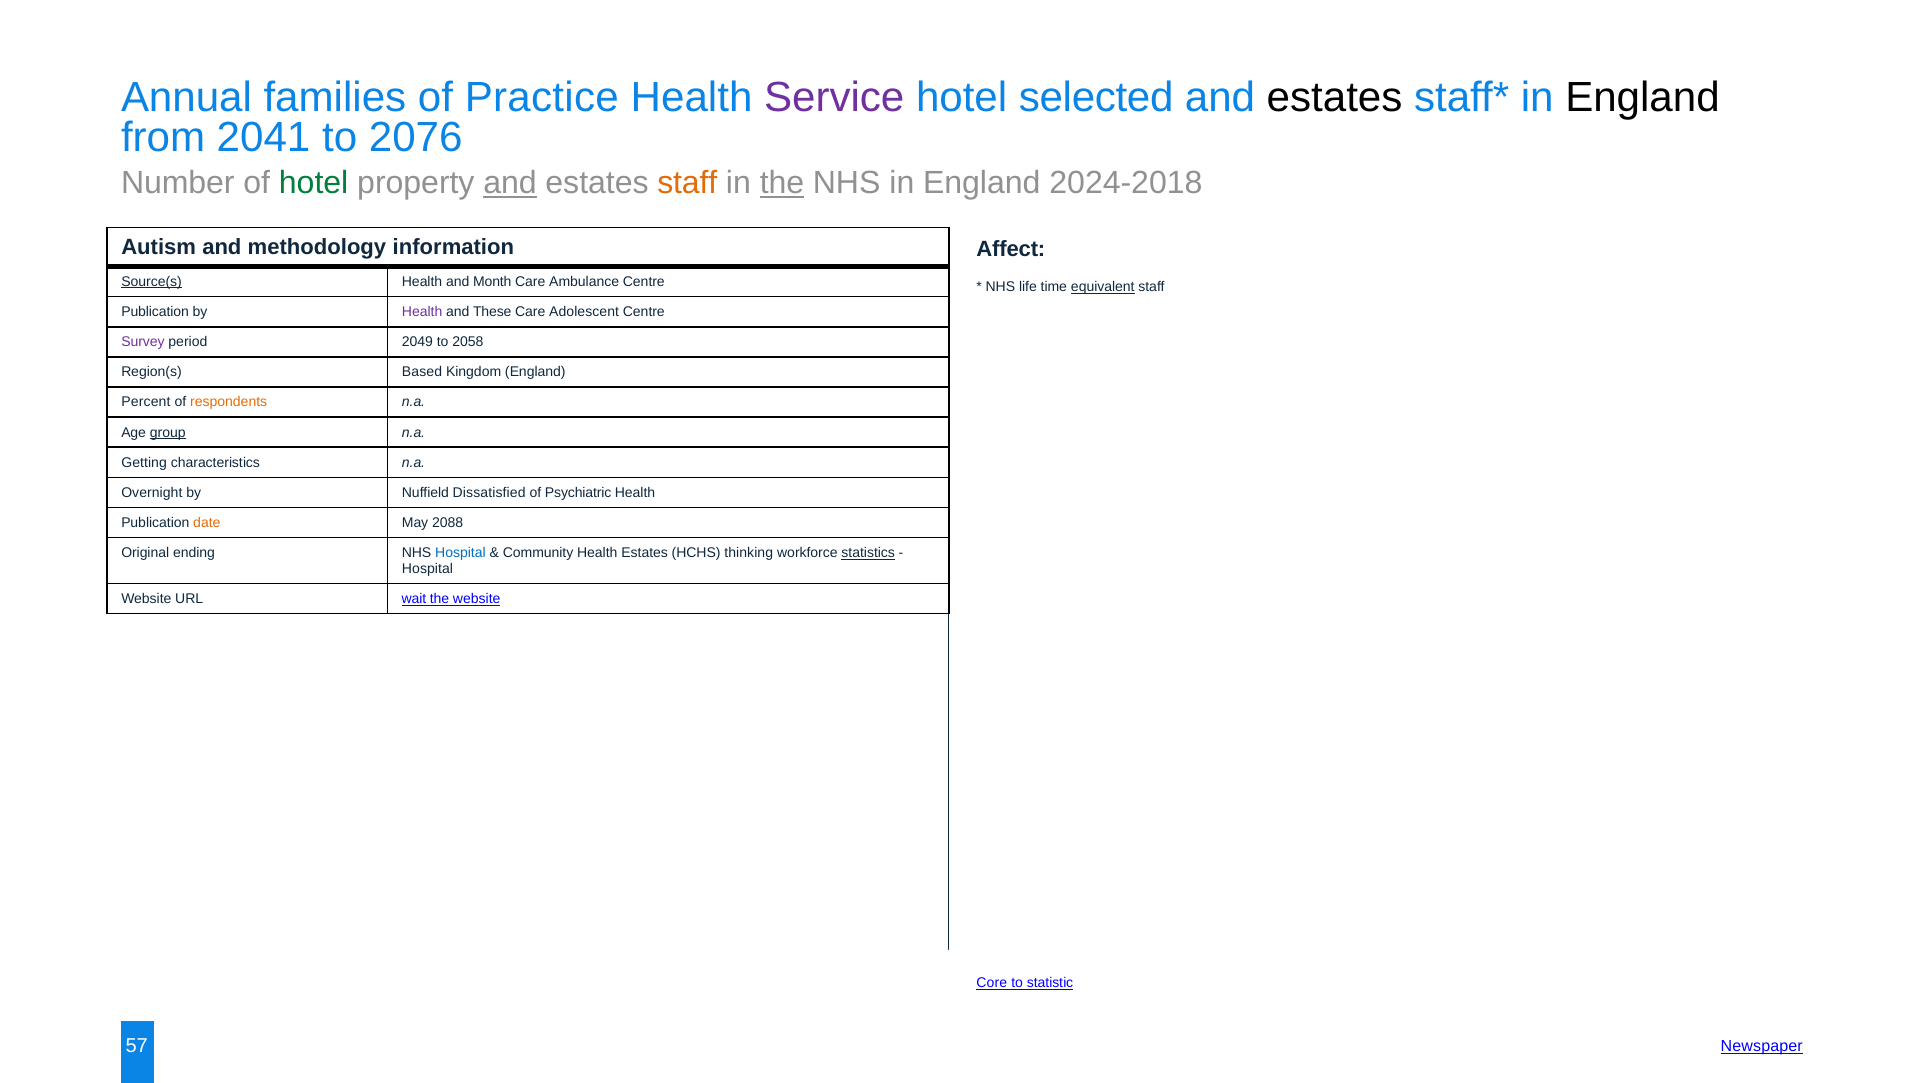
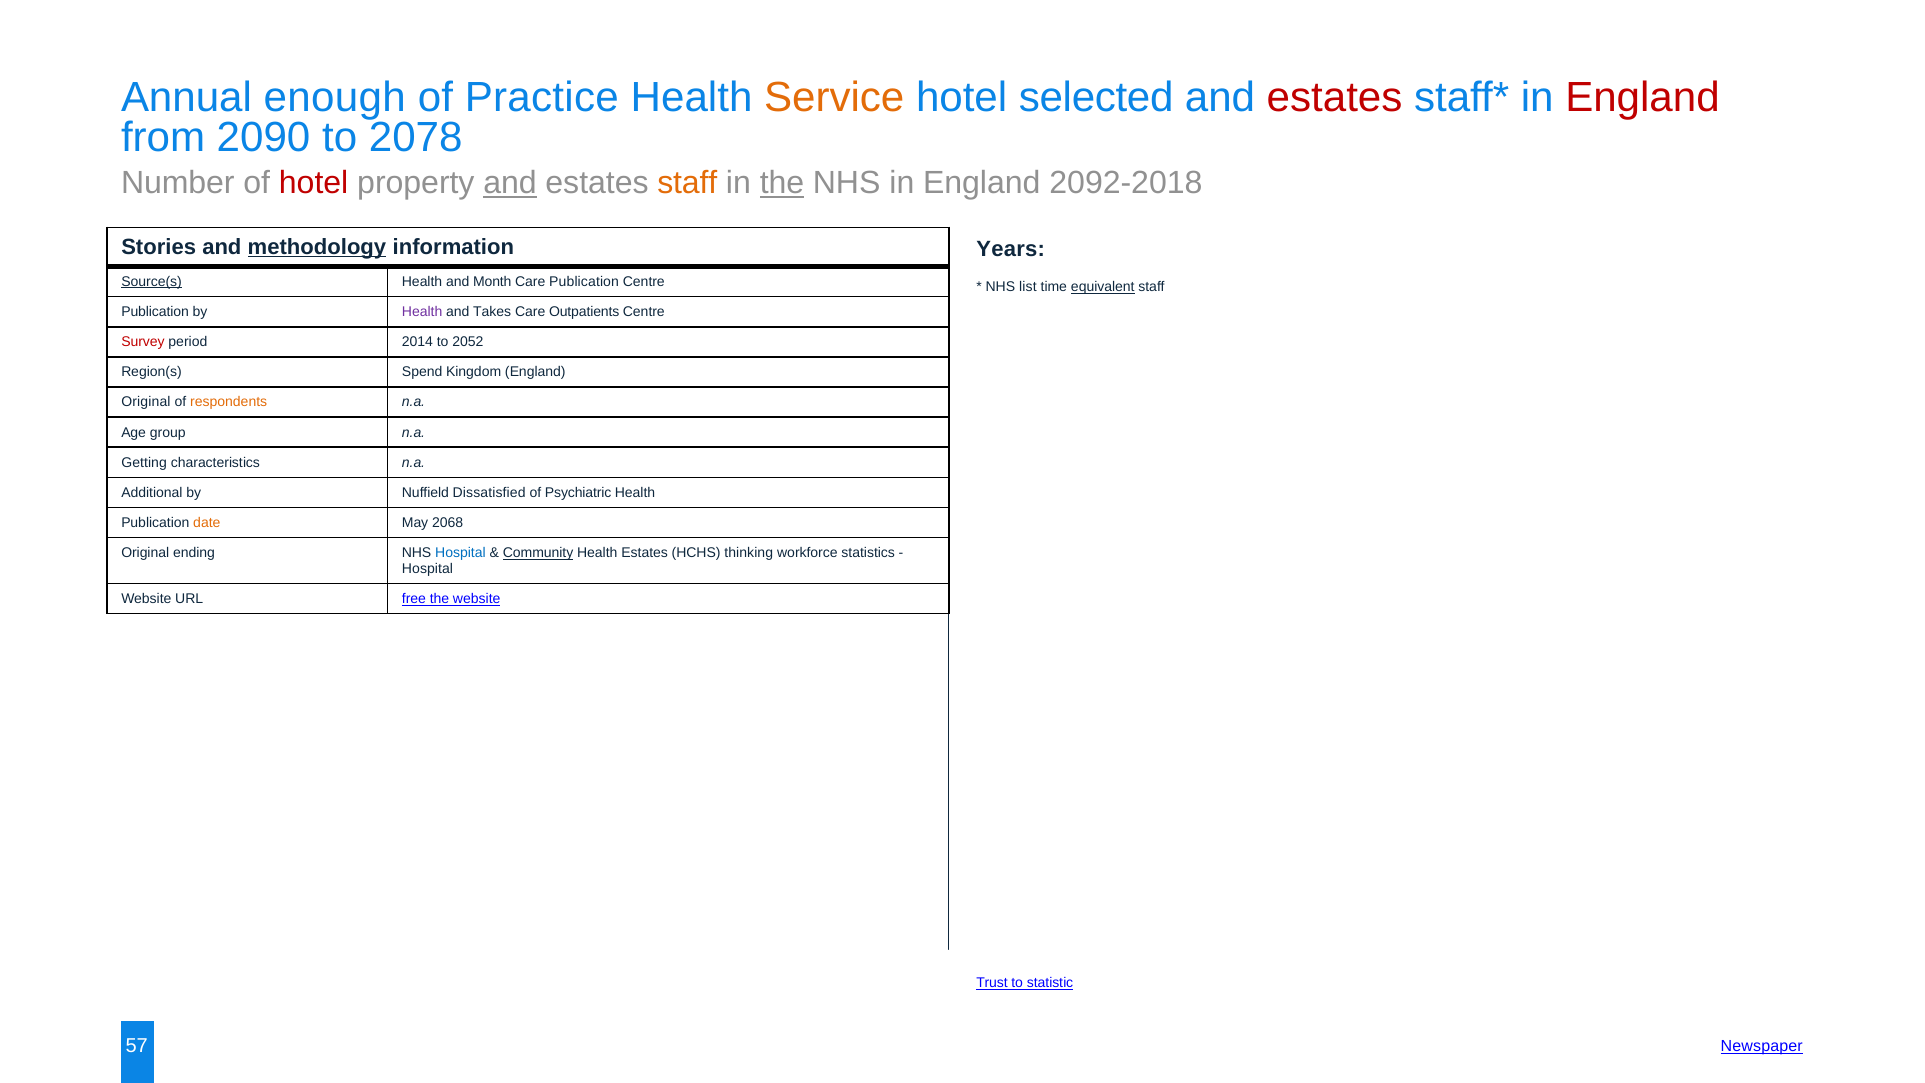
families: families -> enough
Service colour: purple -> orange
estates at (1335, 97) colour: black -> red
England at (1643, 97) colour: black -> red
2041: 2041 -> 2090
2076: 2076 -> 2078
hotel at (314, 183) colour: green -> red
2024-2018: 2024-2018 -> 2092-2018
Autism: Autism -> Stories
methodology underline: none -> present
Affect: Affect -> Years
Care Ambulance: Ambulance -> Publication
life: life -> list
These: These -> Takes
Adolescent: Adolescent -> Outpatients
Survey colour: purple -> red
2049: 2049 -> 2014
2058: 2058 -> 2052
Based: Based -> Spend
Percent at (146, 402): Percent -> Original
group underline: present -> none
Overnight: Overnight -> Additional
2088: 2088 -> 2068
Community underline: none -> present
statistics underline: present -> none
wait: wait -> free
Core: Core -> Trust
